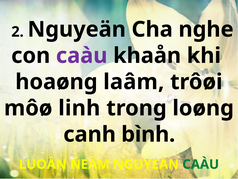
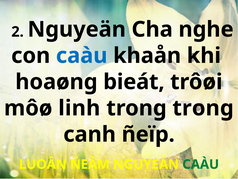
caàu at (82, 56) colour: purple -> blue
laâm: laâm -> bieát
trong loøng: loøng -> trong
bình: bình -> ñeïp
